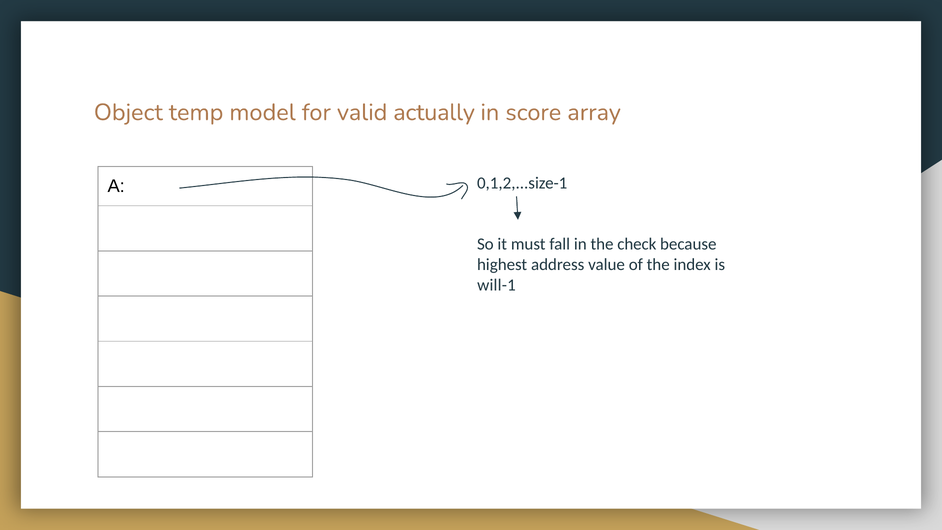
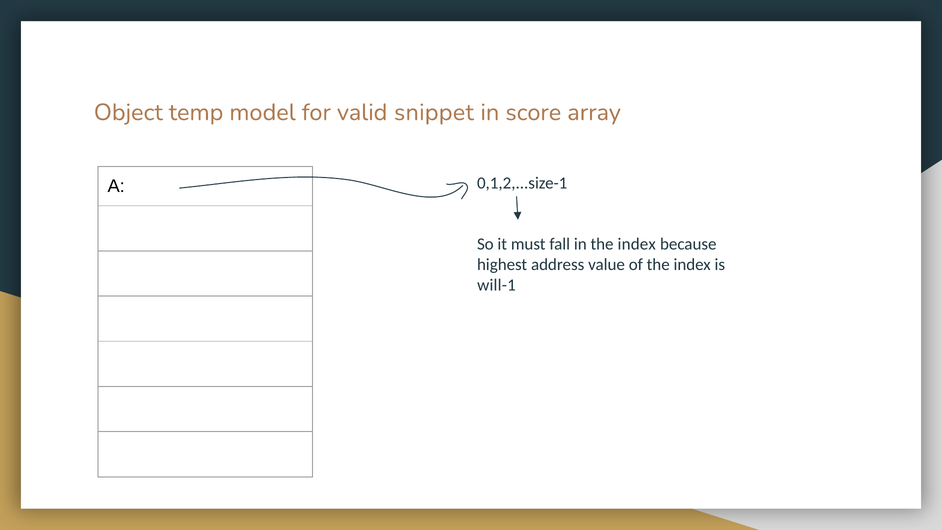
actually: actually -> snippet
in the check: check -> index
